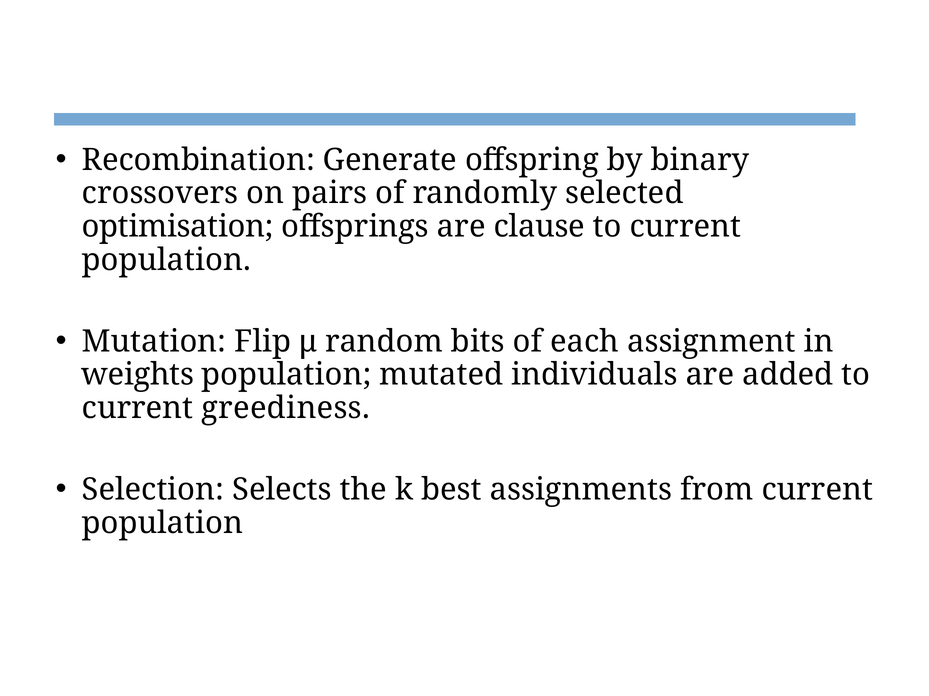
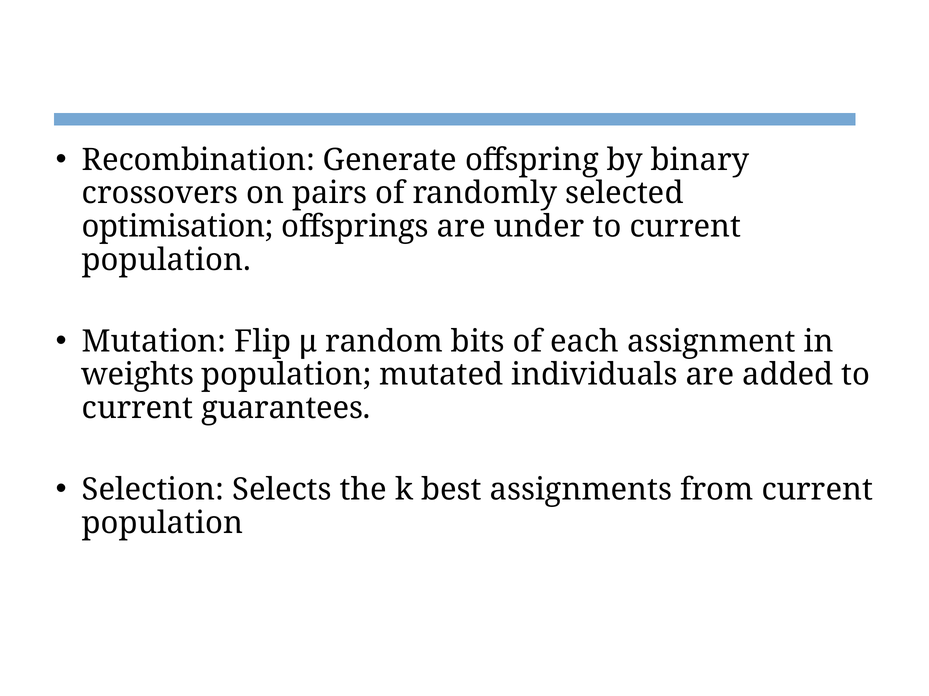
clause: clause -> under
greediness: greediness -> guarantees
